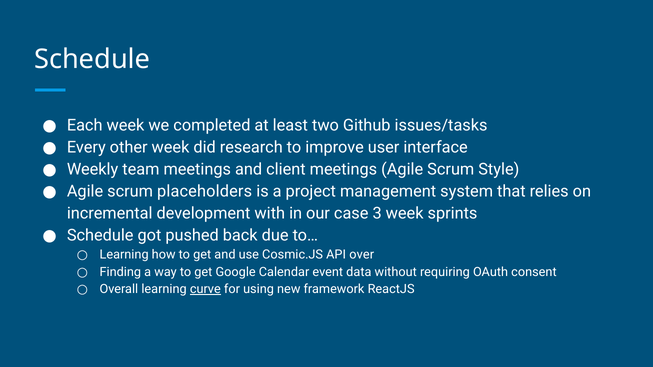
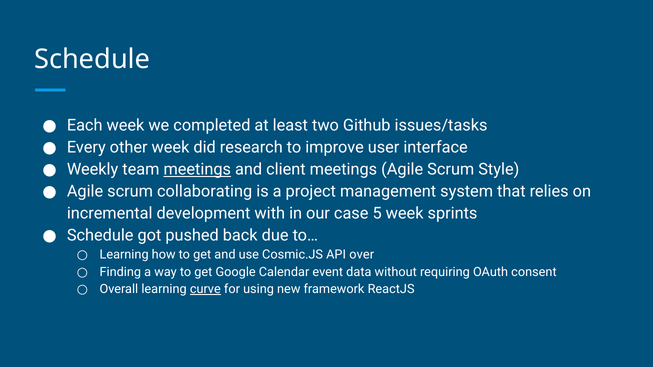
meetings at (197, 170) underline: none -> present
placeholders: placeholders -> collaborating
3: 3 -> 5
